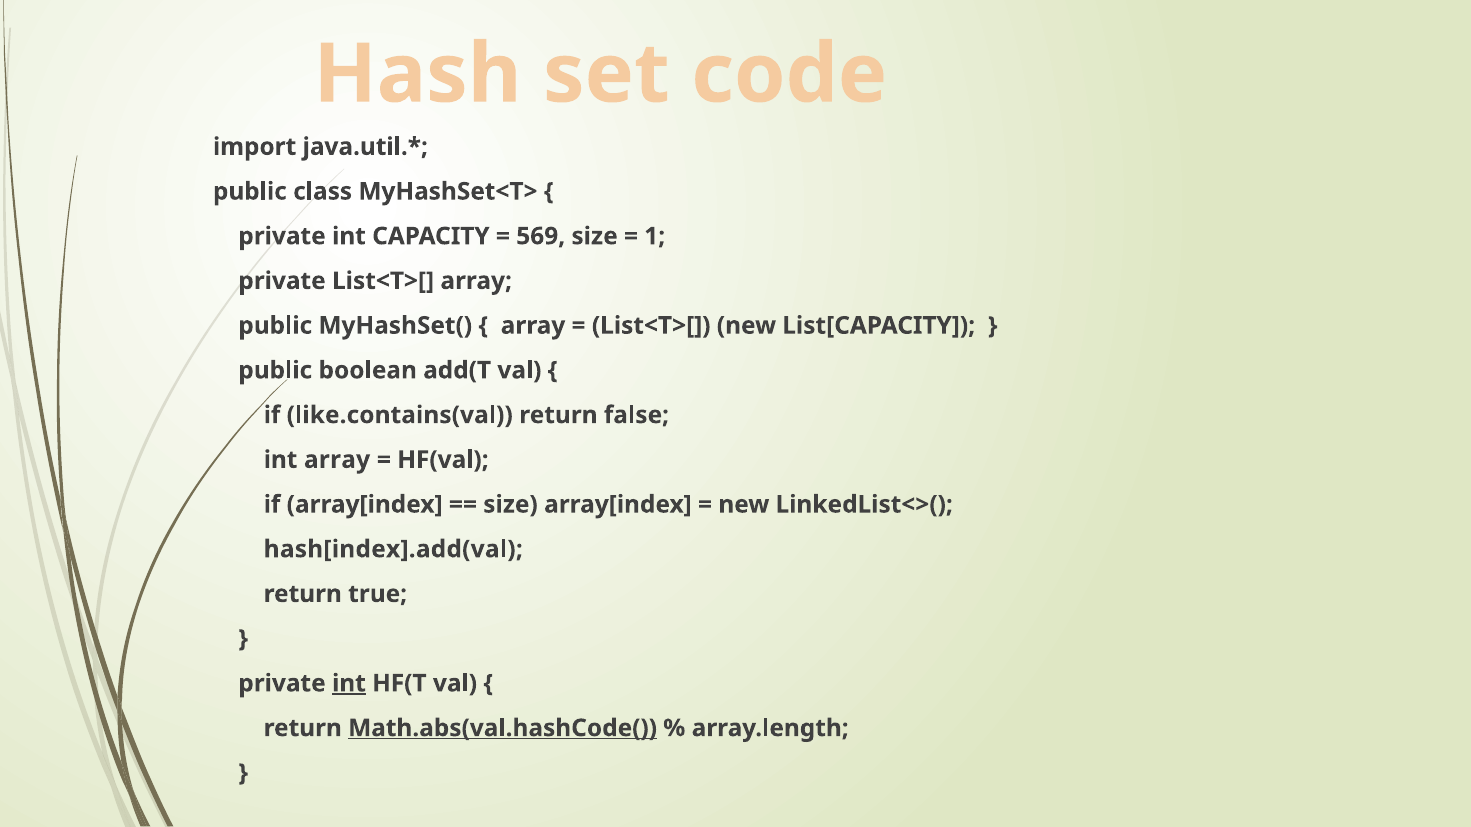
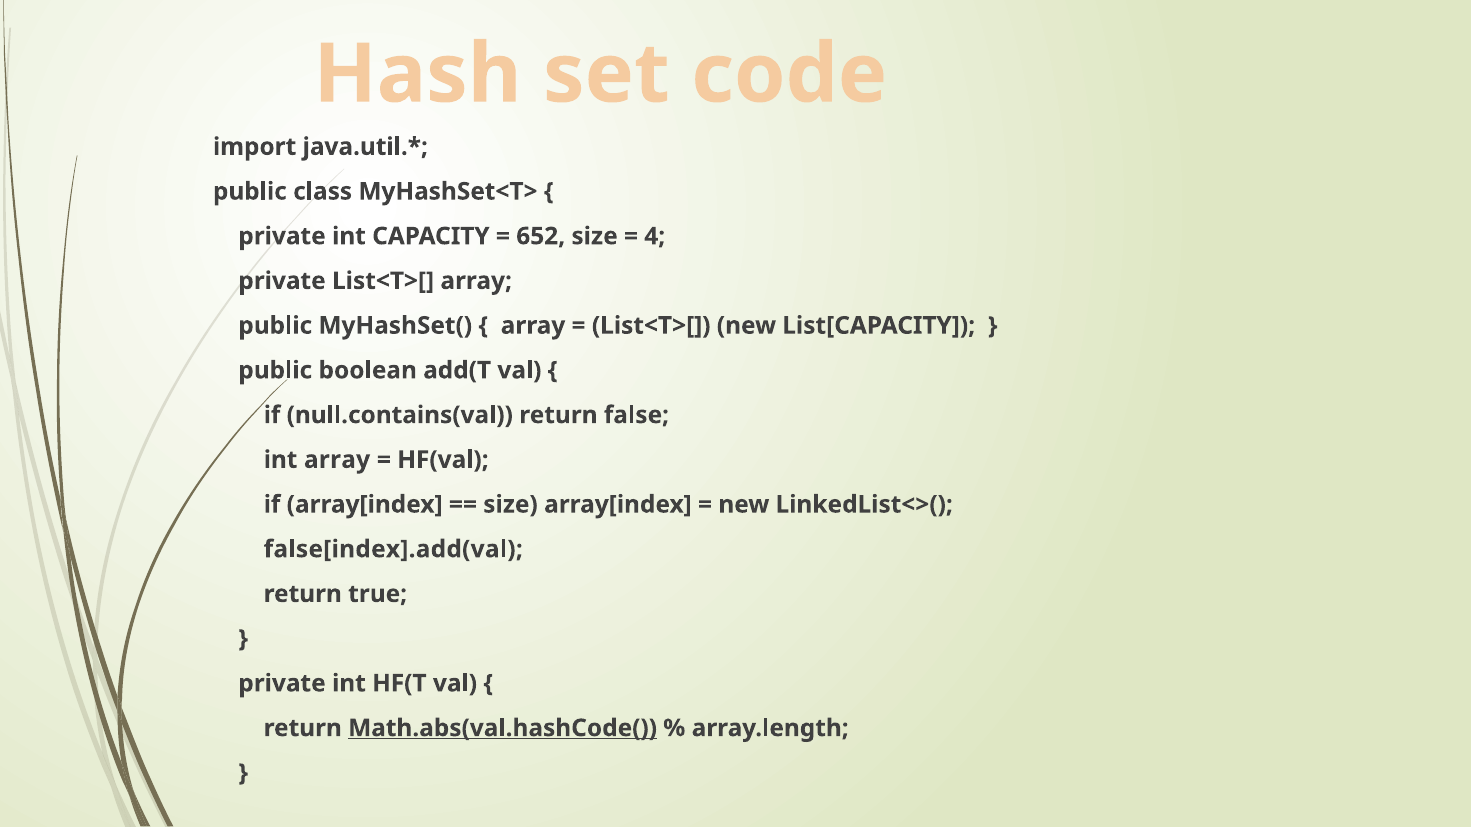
569: 569 -> 652
1: 1 -> 4
like.contains(val: like.contains(val -> null.contains(val
hash[index].add(val: hash[index].add(val -> false[index].add(val
int at (349, 684) underline: present -> none
